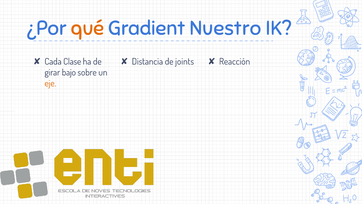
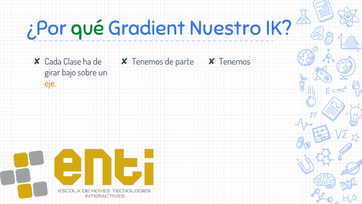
qué colour: orange -> green
Distancia at (147, 62): Distancia -> Tenemos
joints: joints -> parte
Reacción at (235, 62): Reacción -> Tenemos
